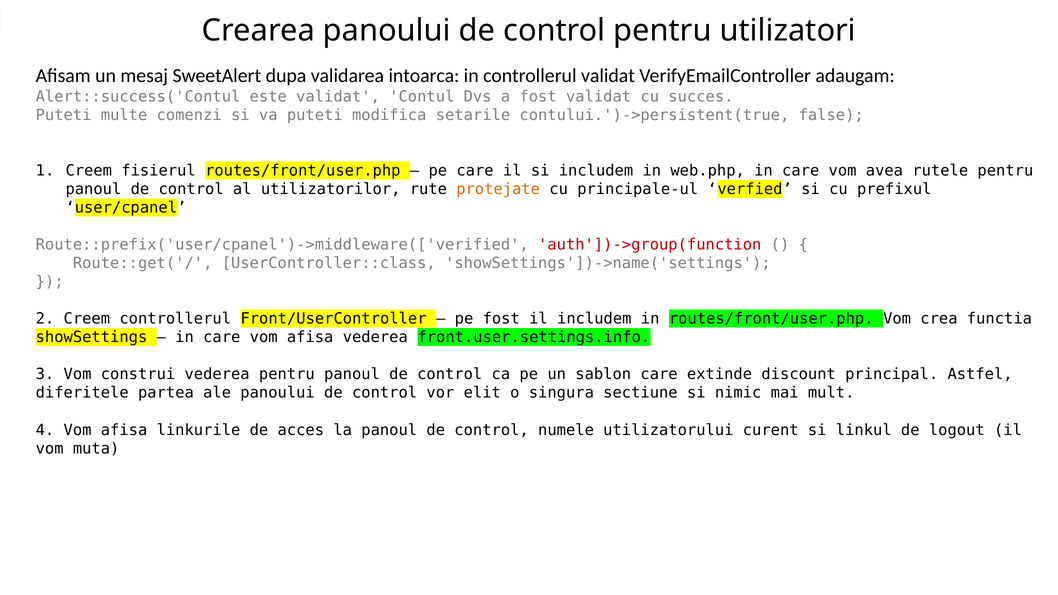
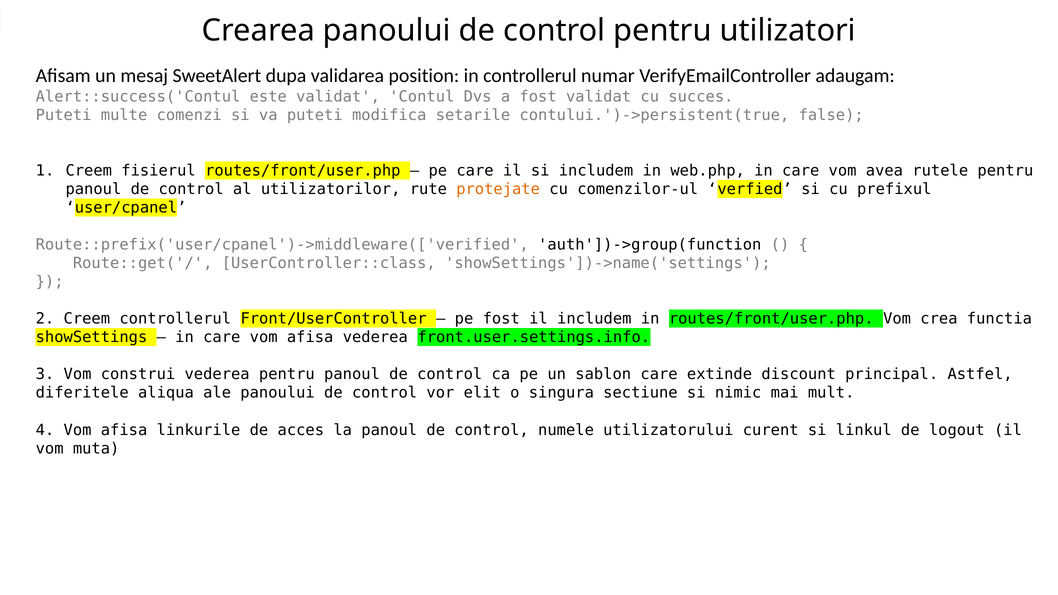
intoarca: intoarca -> position
controllerul validat: validat -> numar
principale-ul: principale-ul -> comenzilor-ul
auth'])->group(function colour: red -> black
partea: partea -> aliqua
